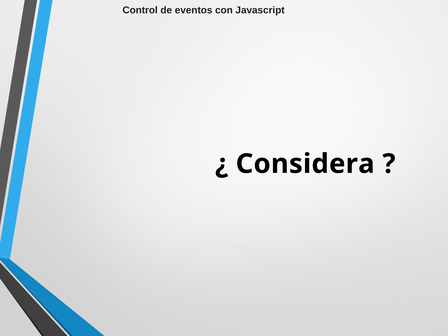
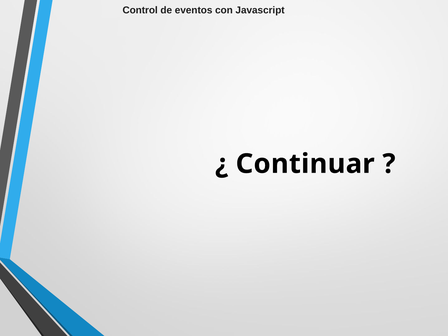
Considera: Considera -> Continuar
